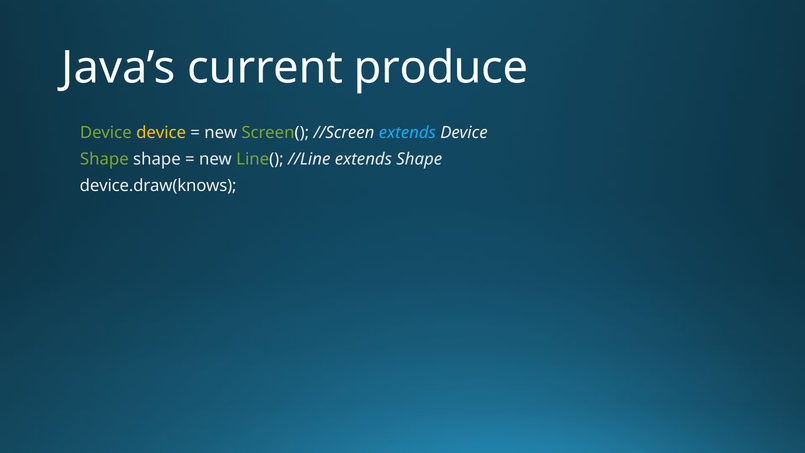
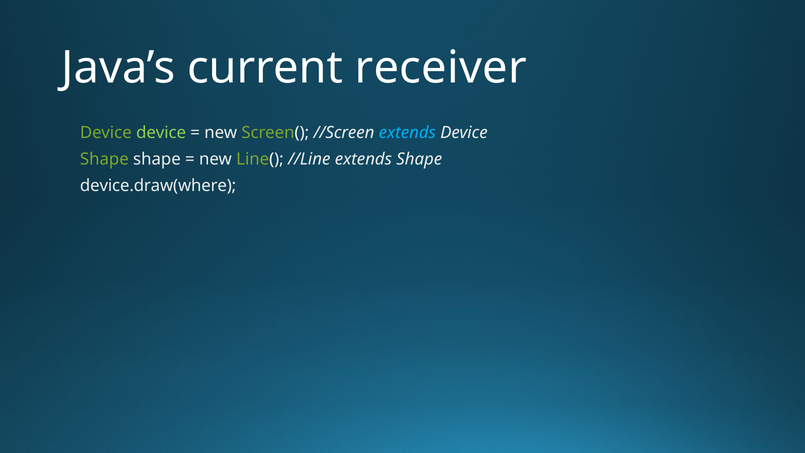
produce: produce -> receiver
device at (161, 133) colour: yellow -> light green
device.draw(knows: device.draw(knows -> device.draw(where
